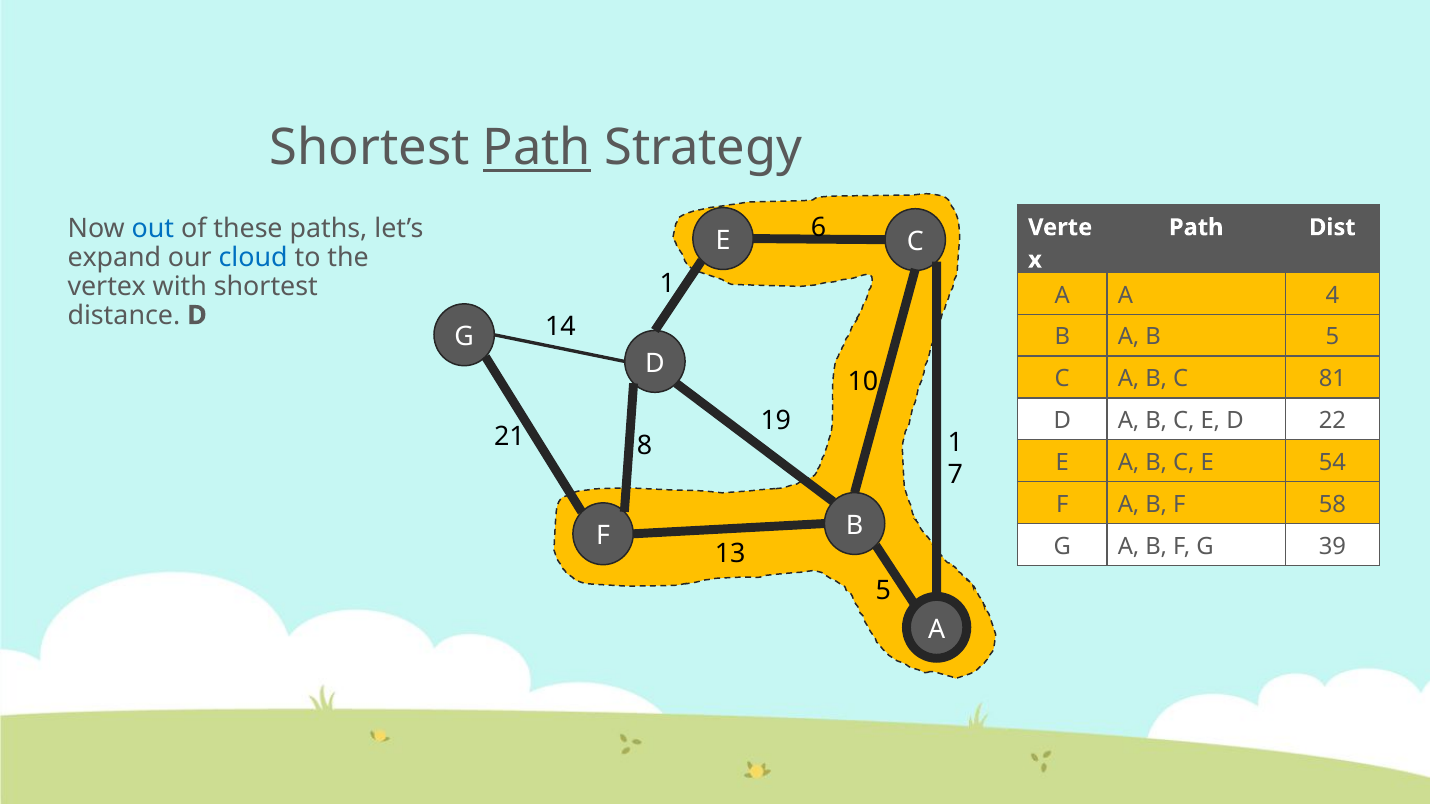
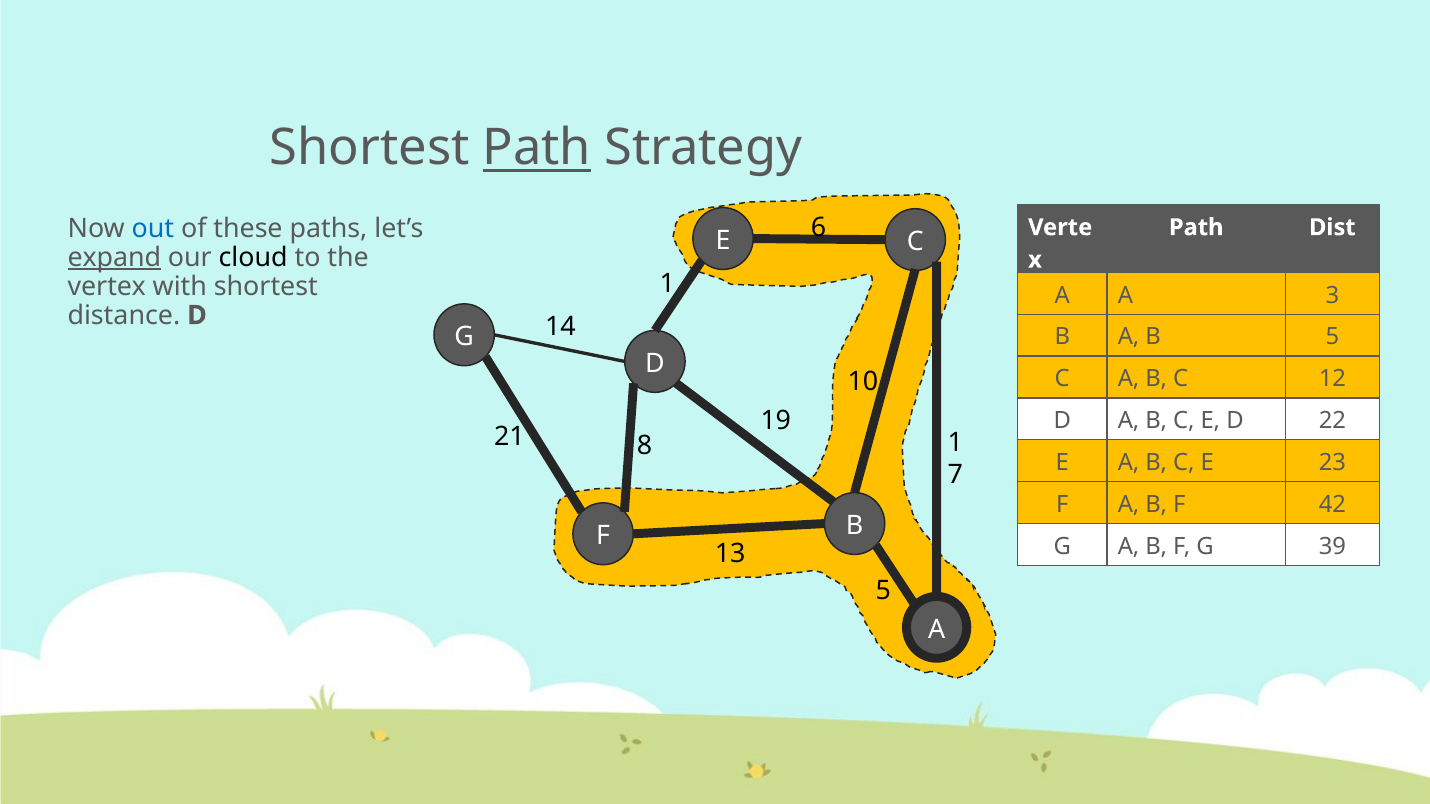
expand underline: none -> present
cloud colour: blue -> black
4: 4 -> 3
81: 81 -> 12
54: 54 -> 23
58: 58 -> 42
